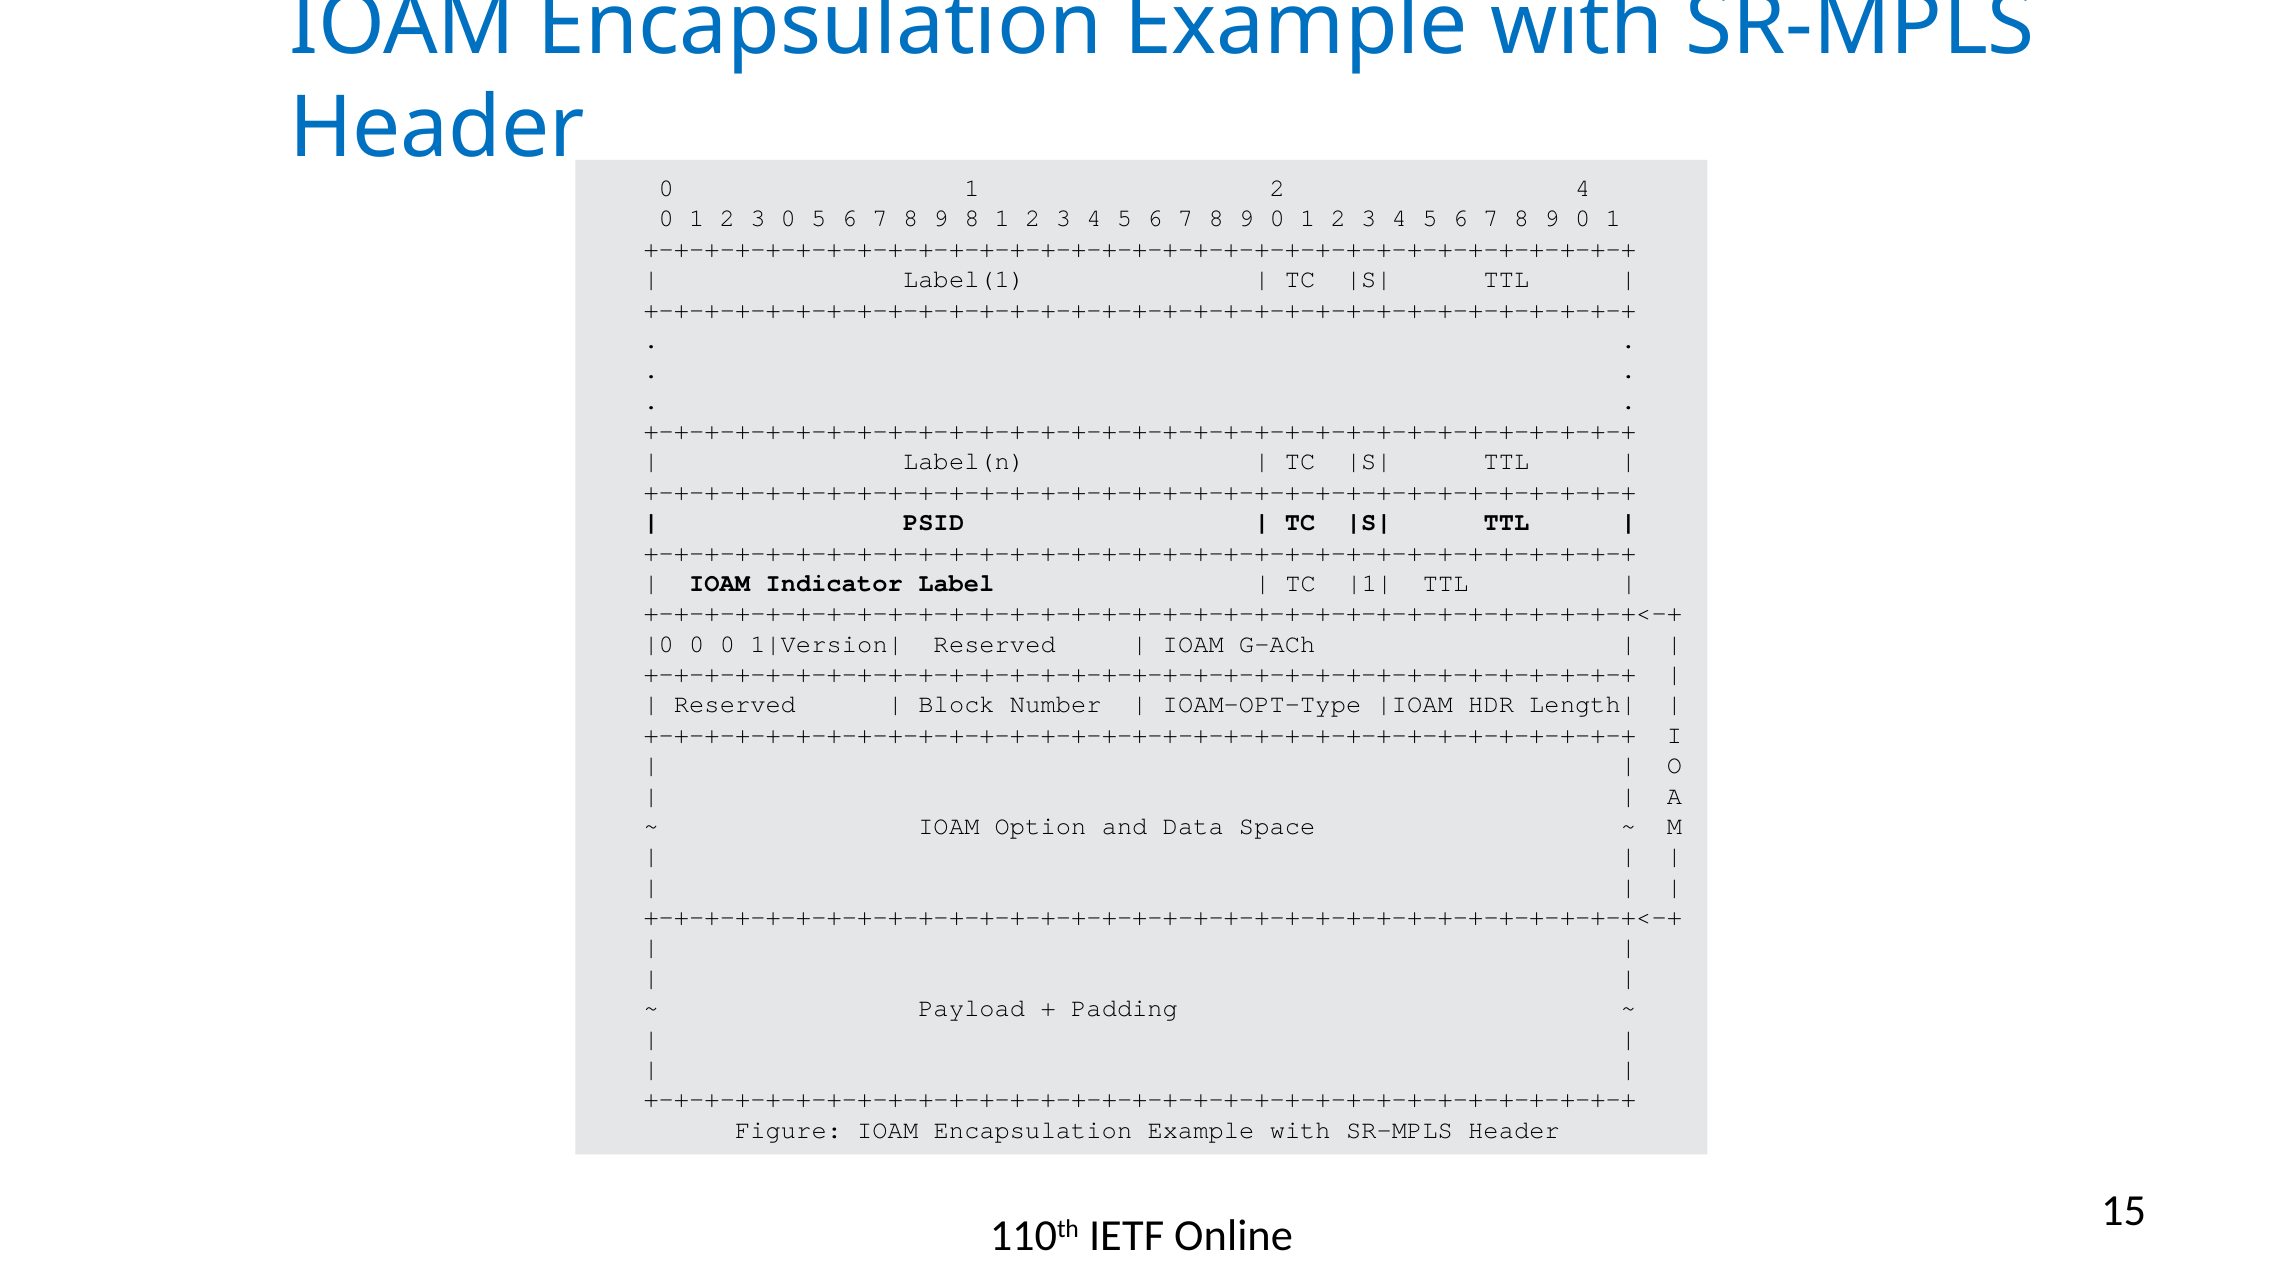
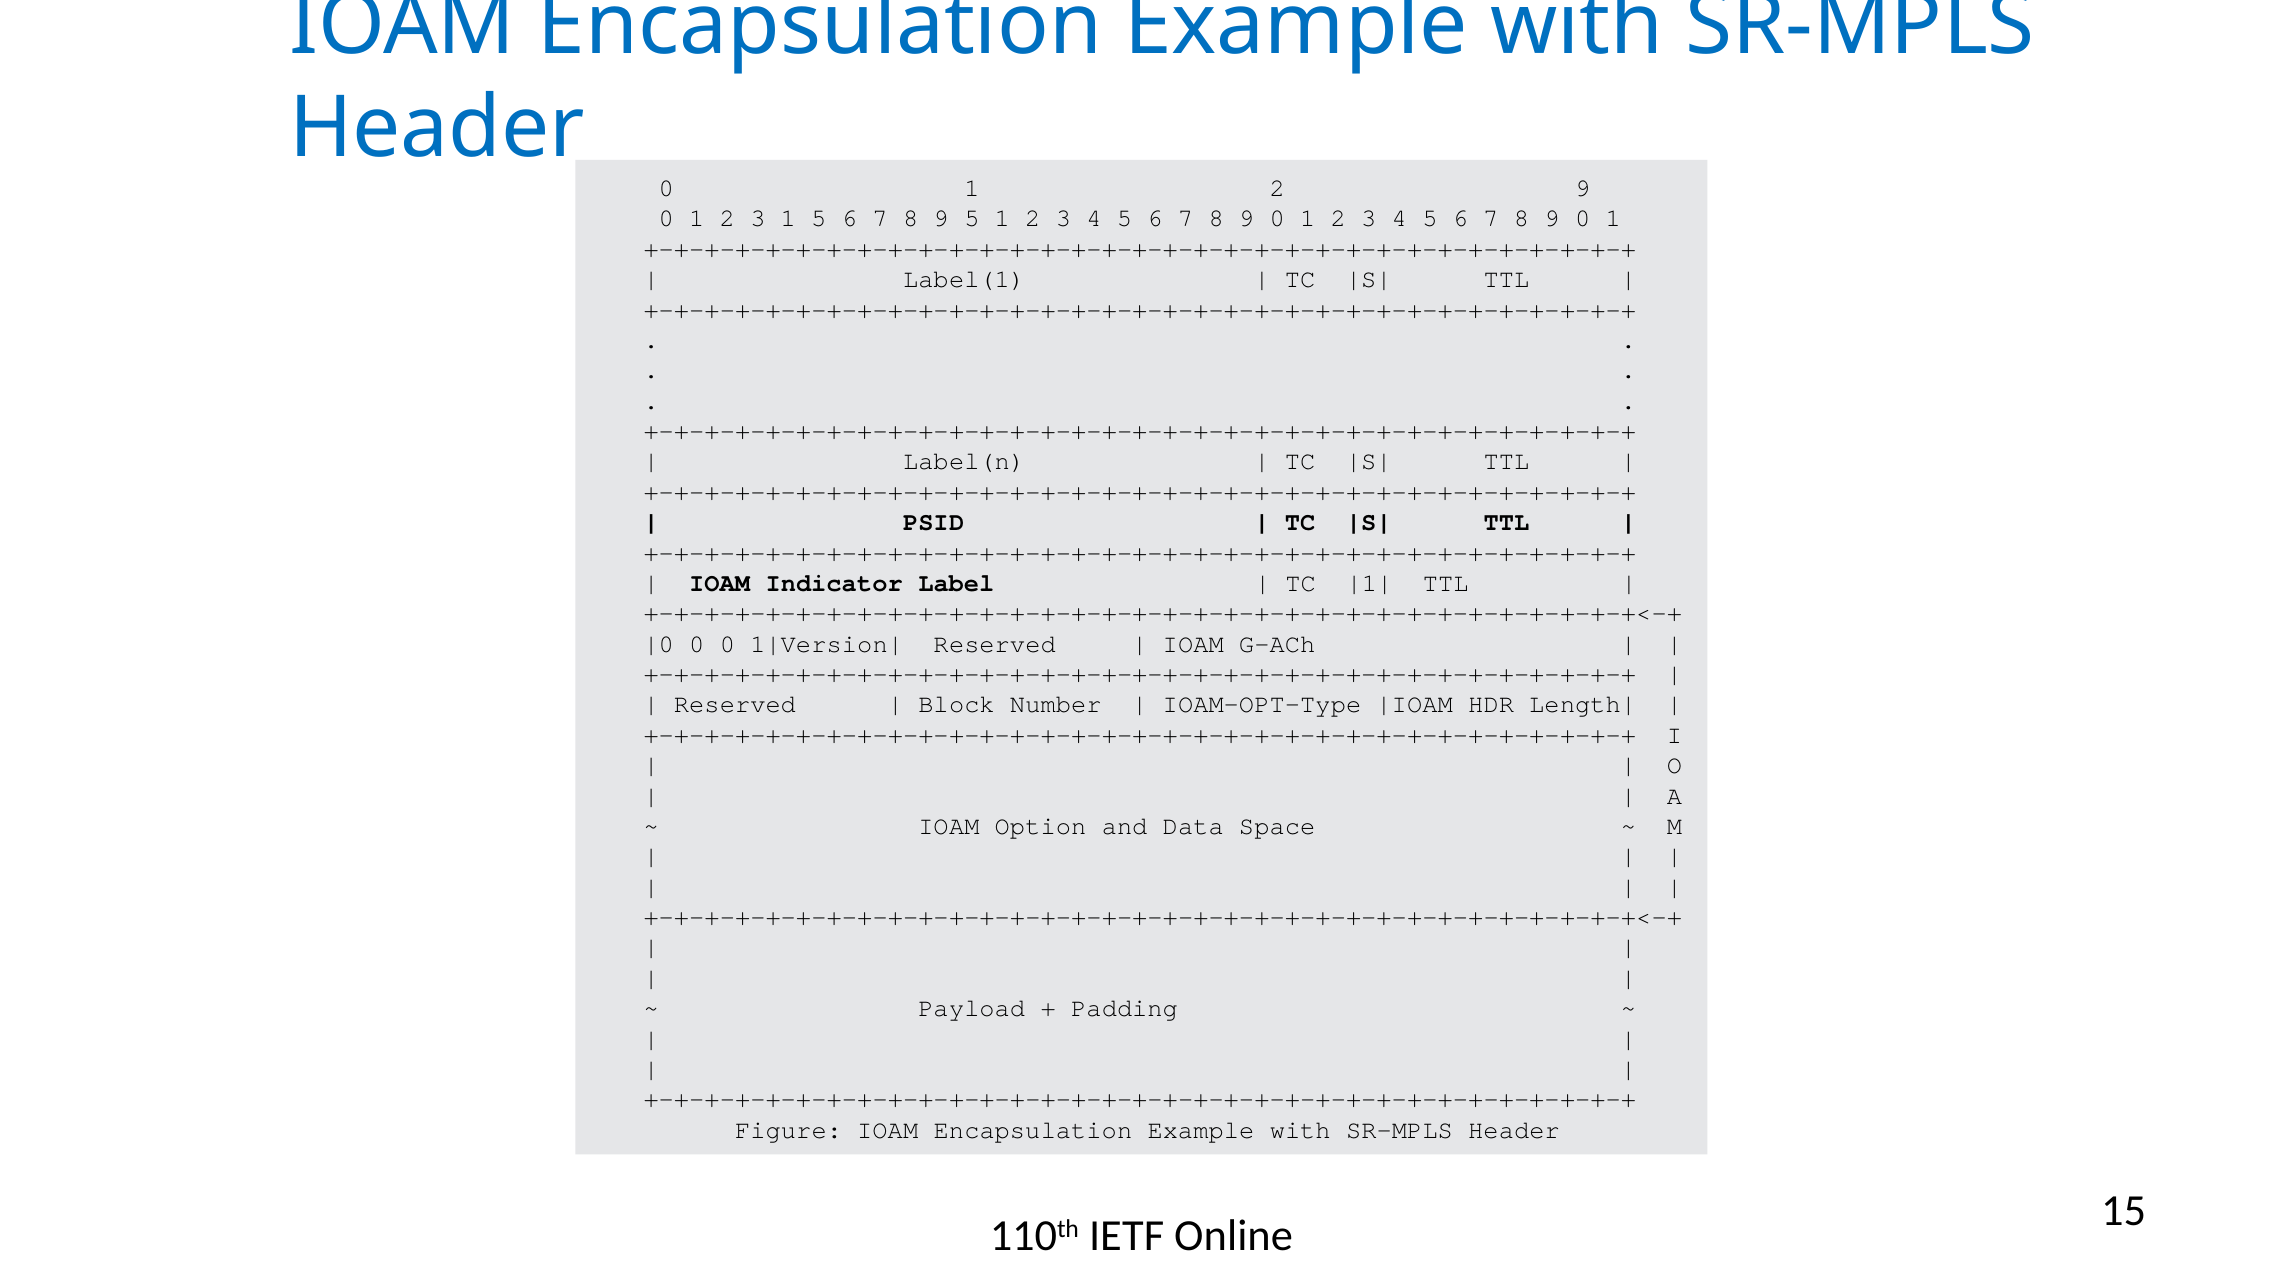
2 4: 4 -> 9
3 0: 0 -> 1
9 8: 8 -> 5
